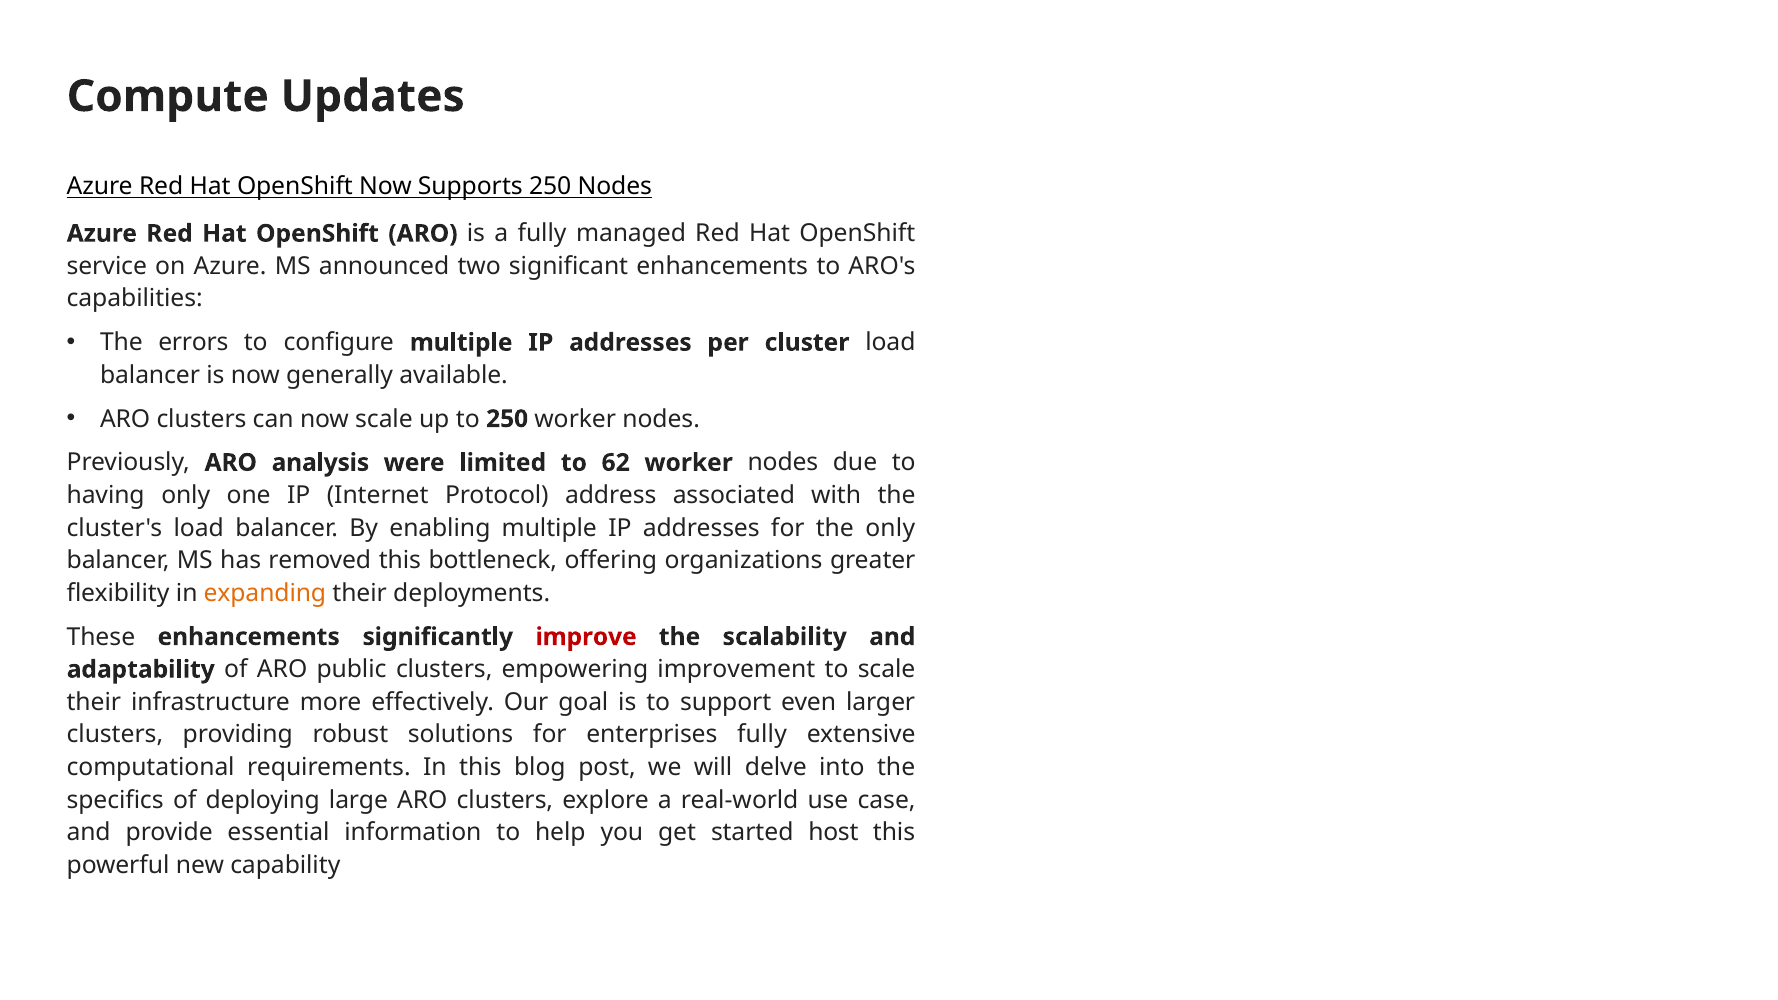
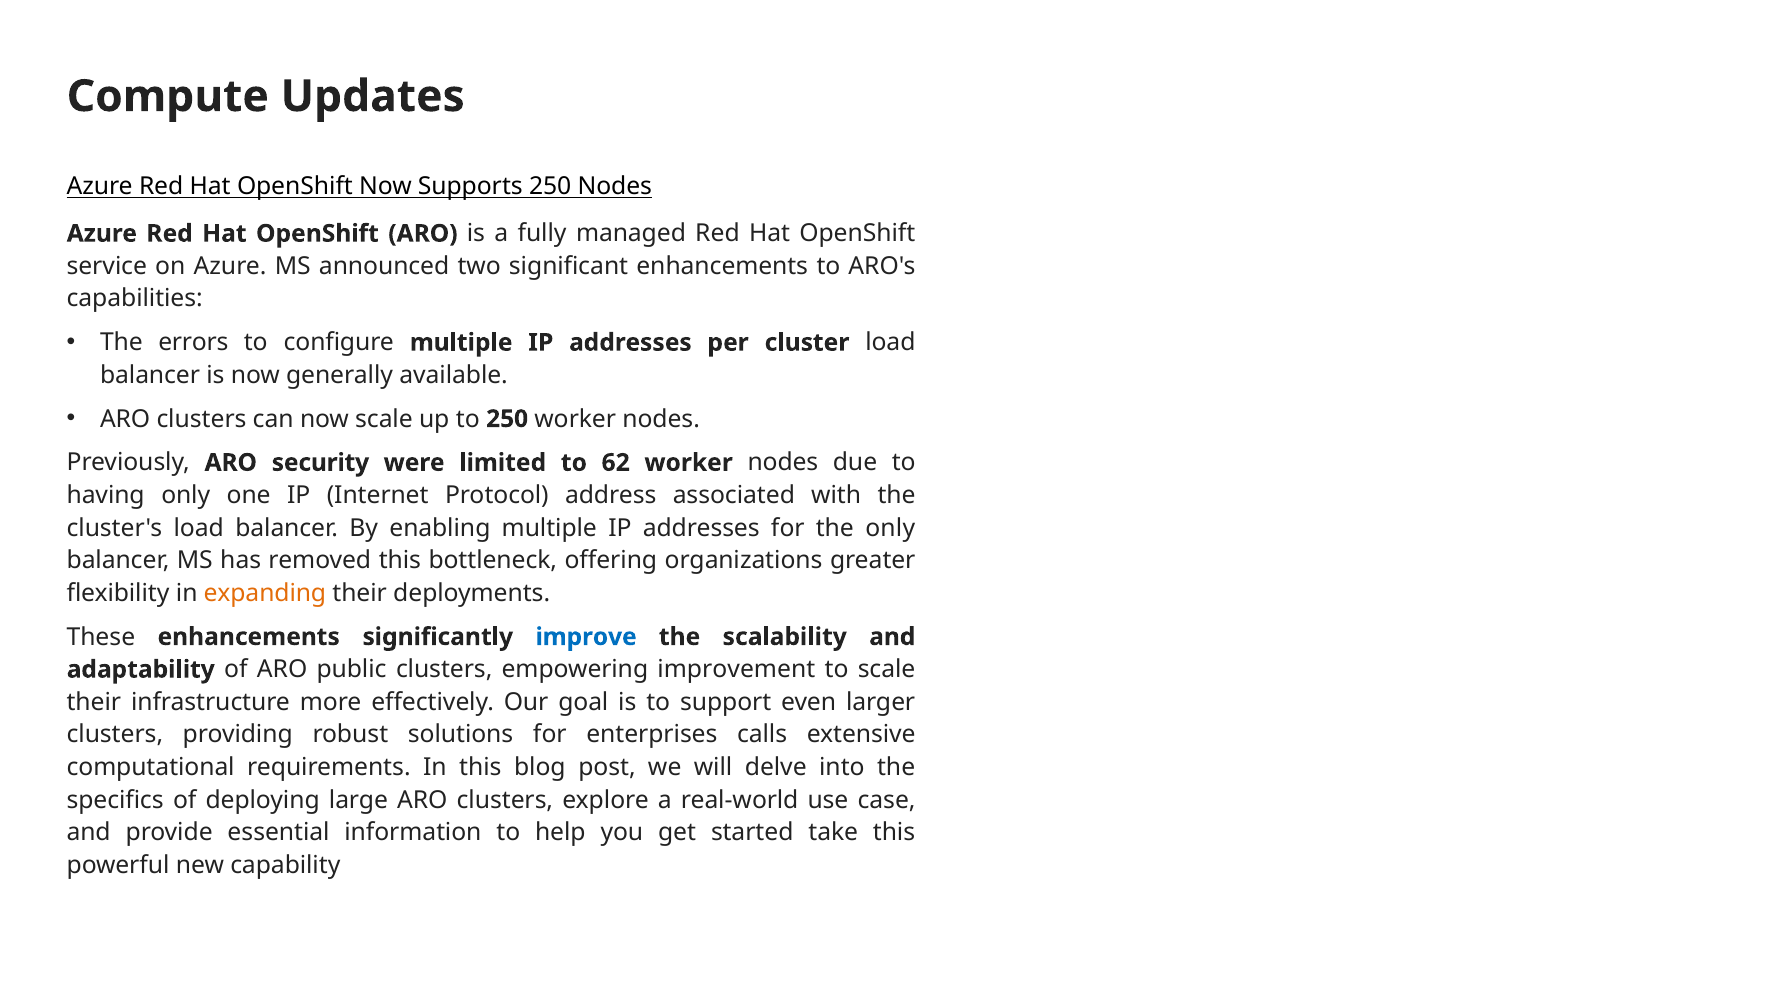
analysis: analysis -> security
improve colour: red -> blue
enterprises fully: fully -> calls
host: host -> take
